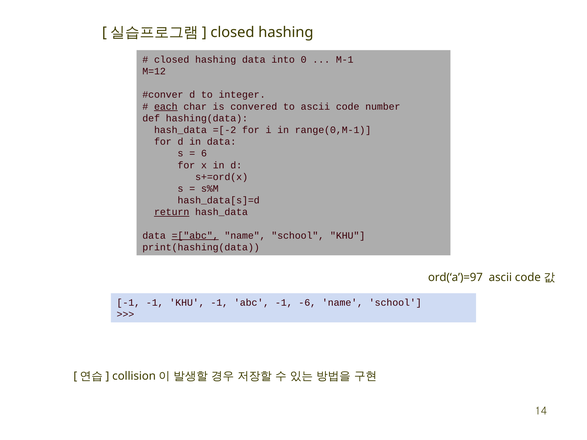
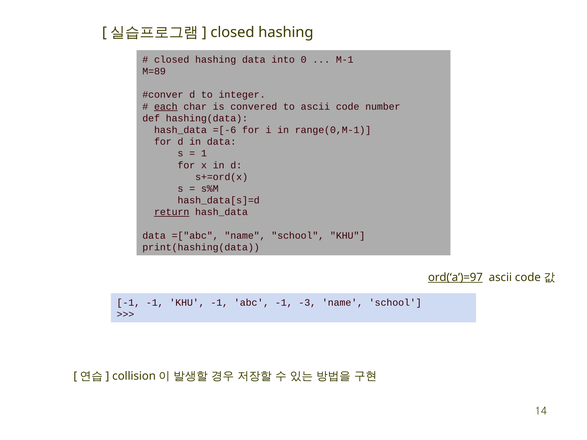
M=12: M=12 -> M=89
=[-2: =[-2 -> =[-6
6: 6 -> 1
=["abc underline: present -> none
ord(‘a’)=97 underline: none -> present
-6: -6 -> -3
